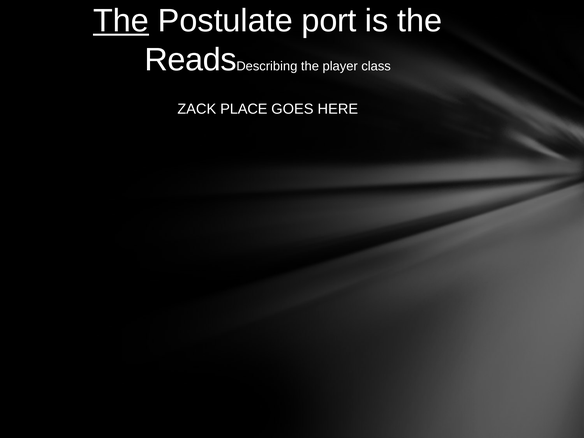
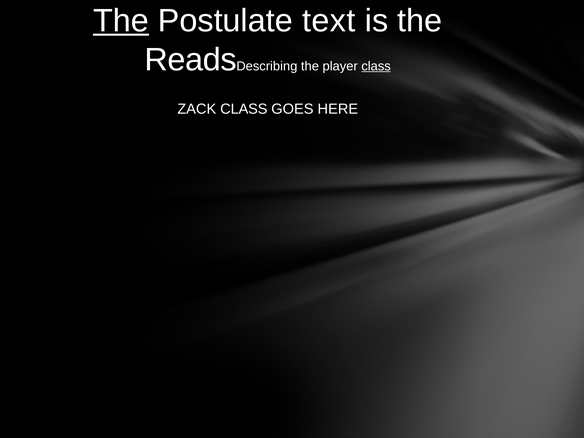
port: port -> text
class at (376, 66) underline: none -> present
ZACK PLACE: PLACE -> CLASS
